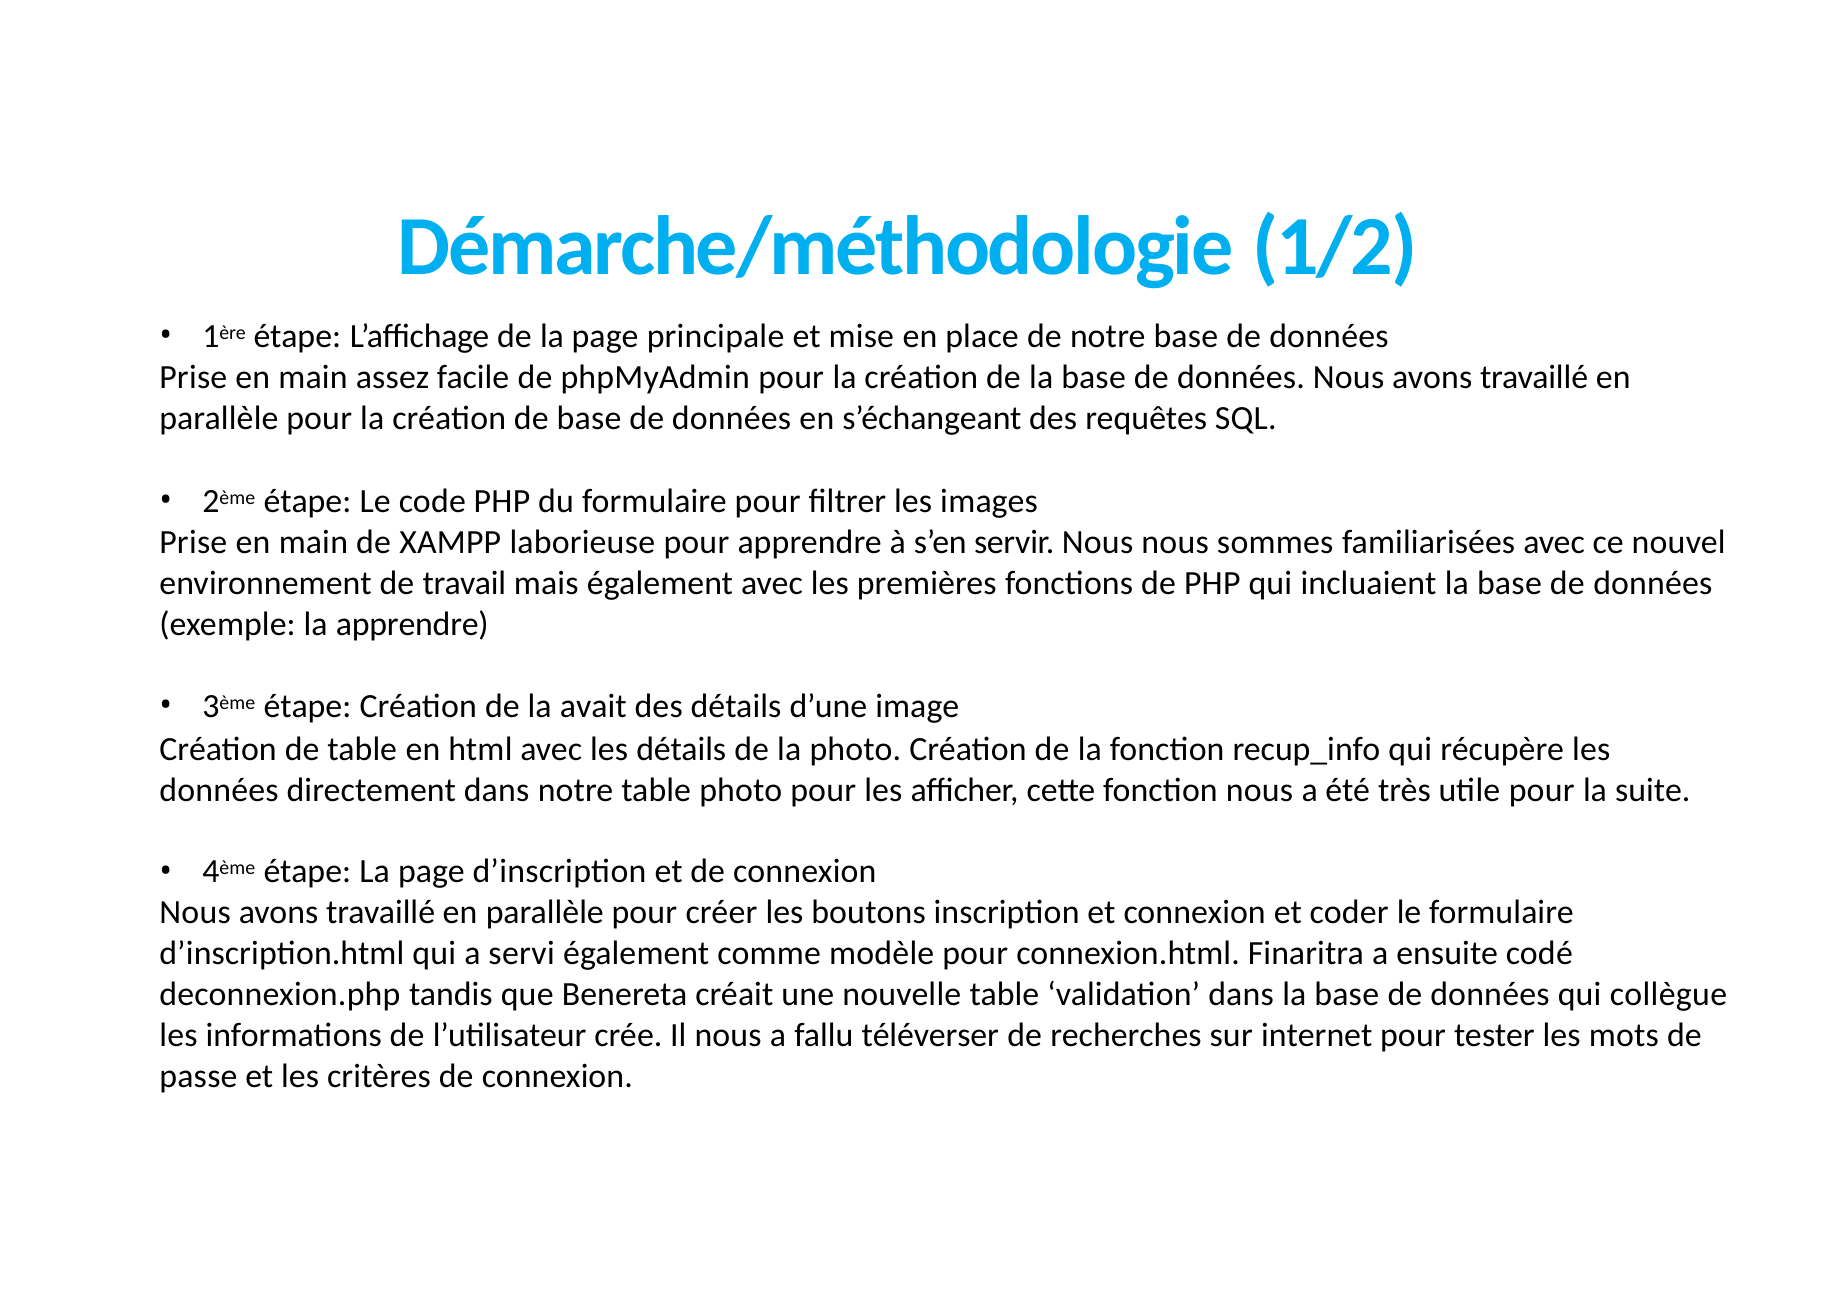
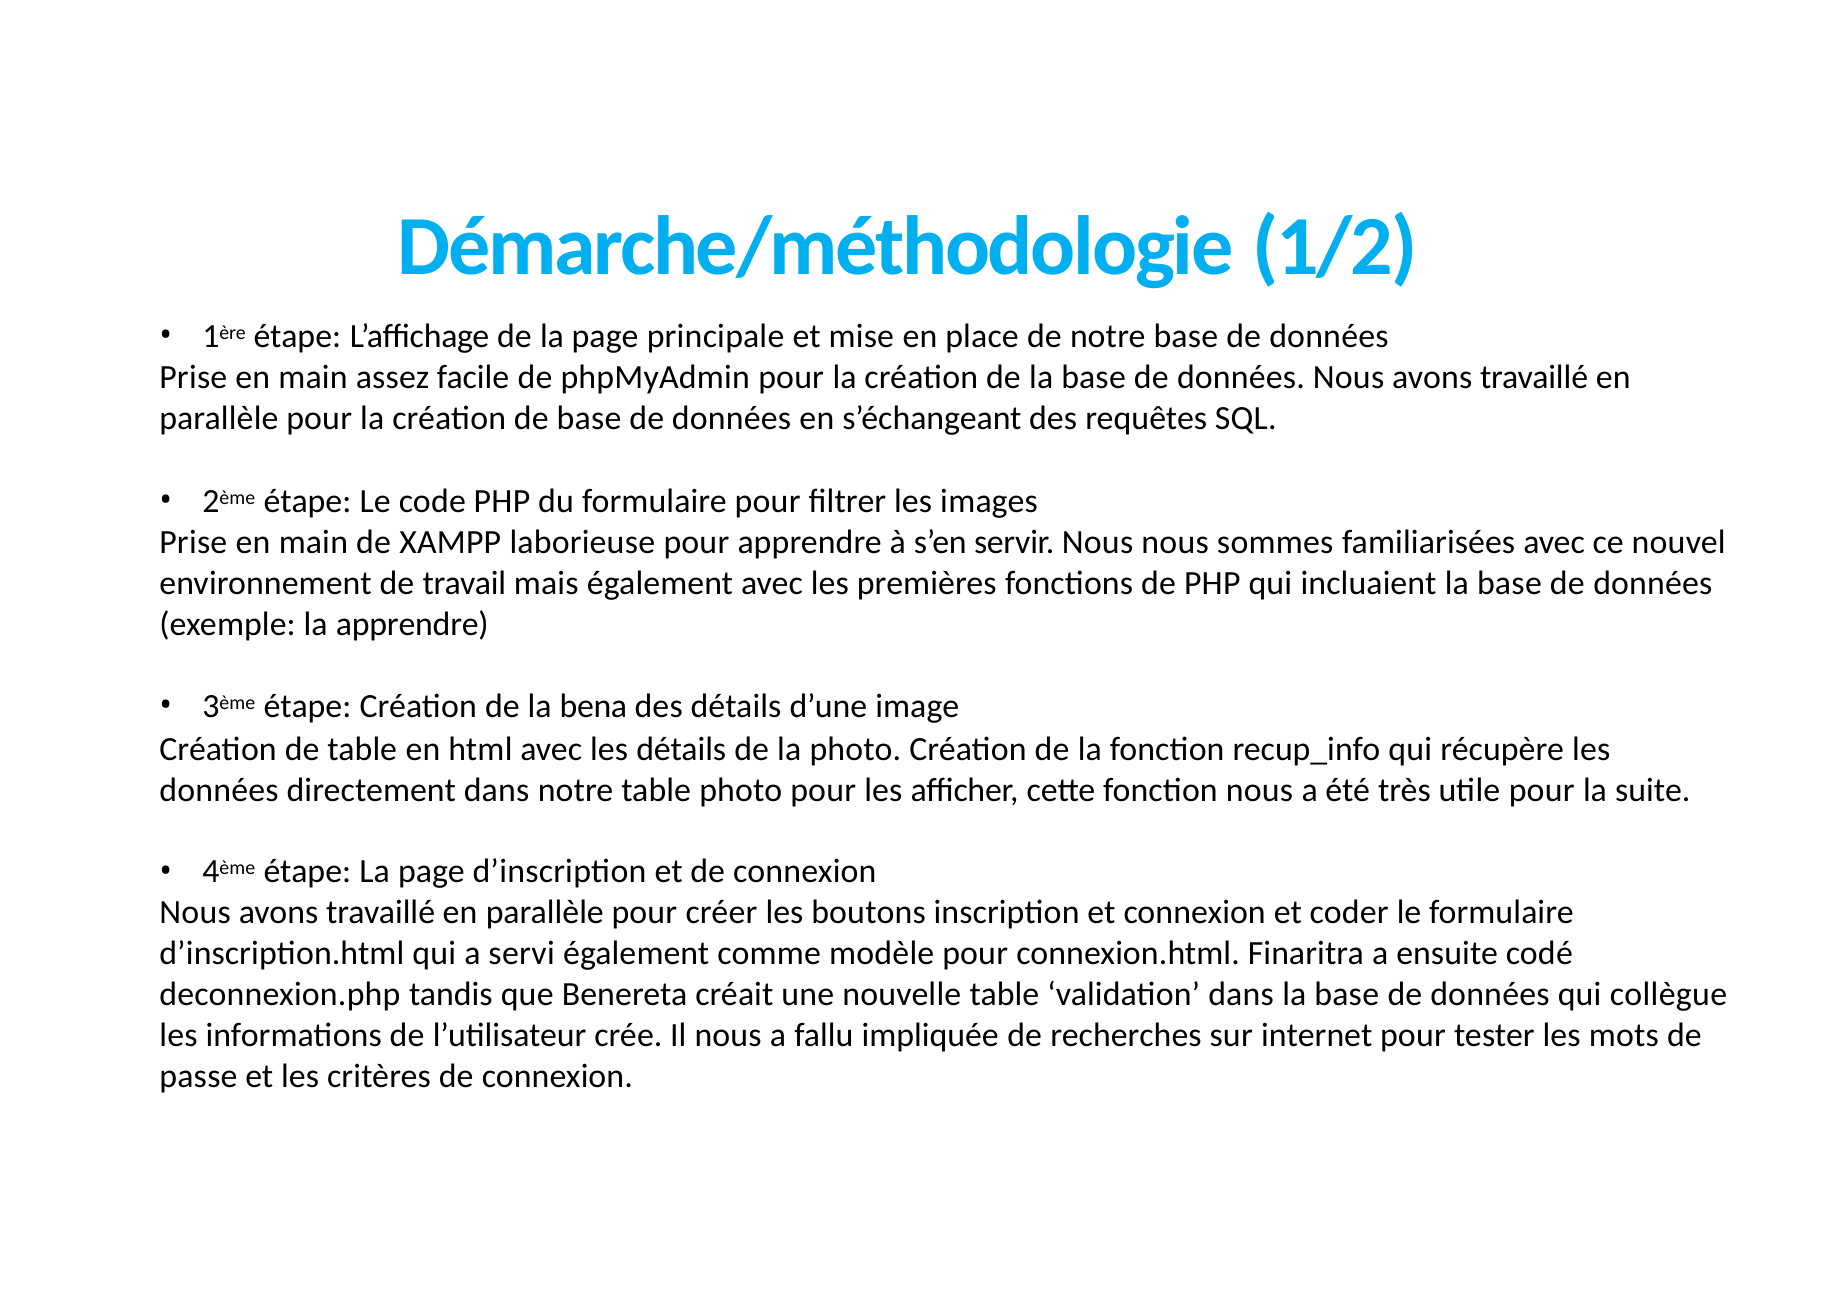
avait: avait -> bena
téléverser: téléverser -> impliquée
